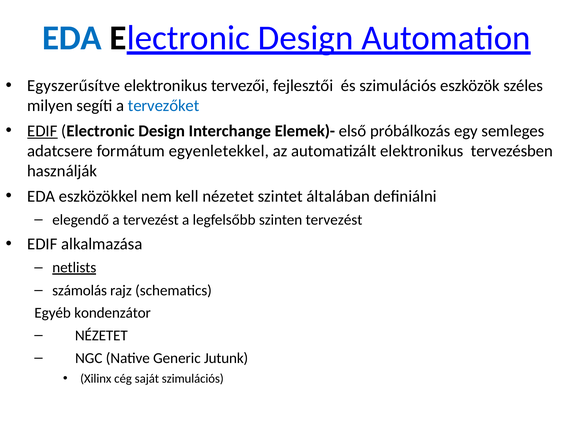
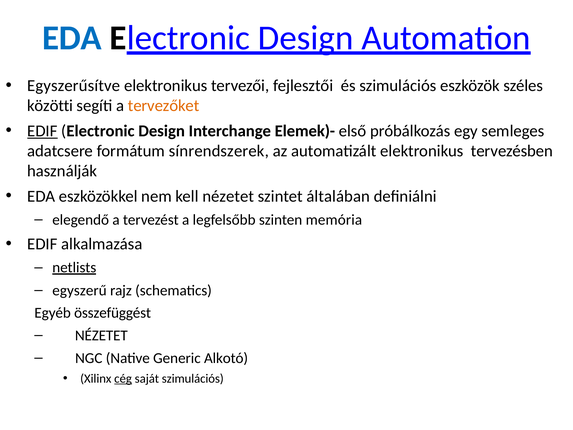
milyen: milyen -> közötti
tervezőket colour: blue -> orange
egyenletekkel: egyenletekkel -> sínrendszerek
szinten tervezést: tervezést -> memória
számolás: számolás -> egyszerű
kondenzátor: kondenzátor -> összefüggést
Jutunk: Jutunk -> Alkotó
cég underline: none -> present
